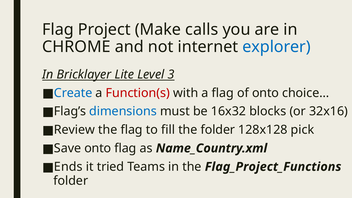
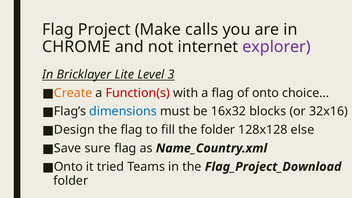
explorer colour: blue -> purple
Create colour: blue -> orange
Review: Review -> Design
pick: pick -> else
Save onto: onto -> sure
Ends at (68, 167): Ends -> Onto
Flag_Project_Functions: Flag_Project_Functions -> Flag_Project_Download
